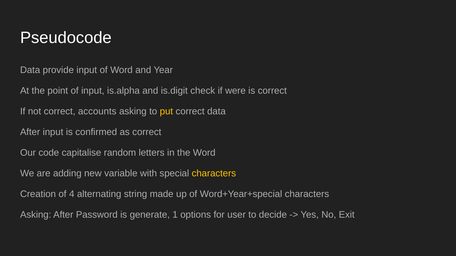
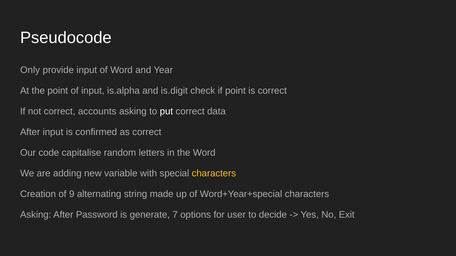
Data at (30, 70): Data -> Only
if were: were -> point
put colour: yellow -> white
4: 4 -> 9
1: 1 -> 7
